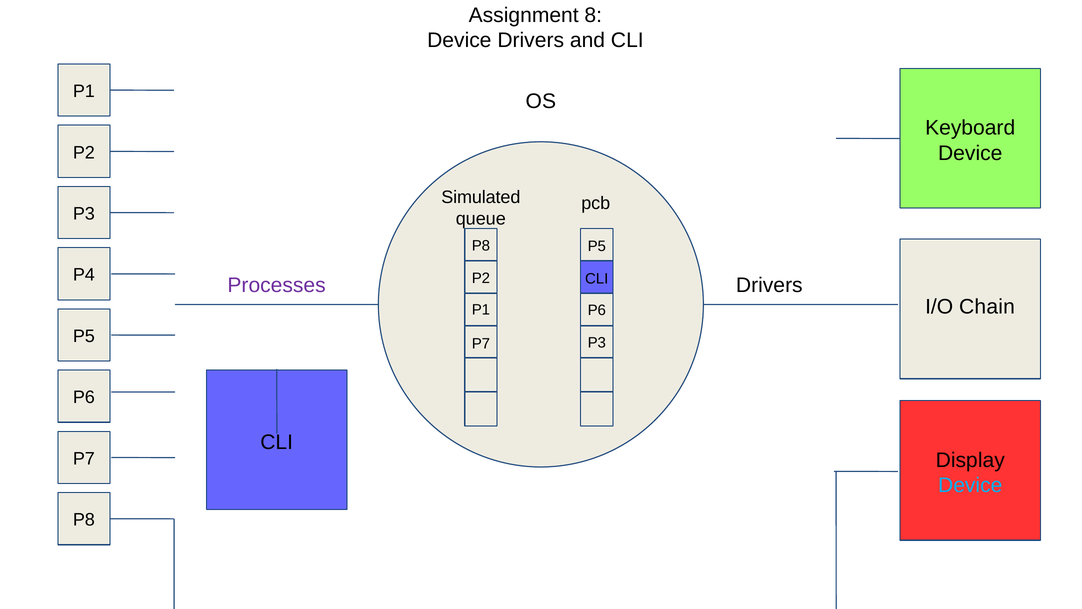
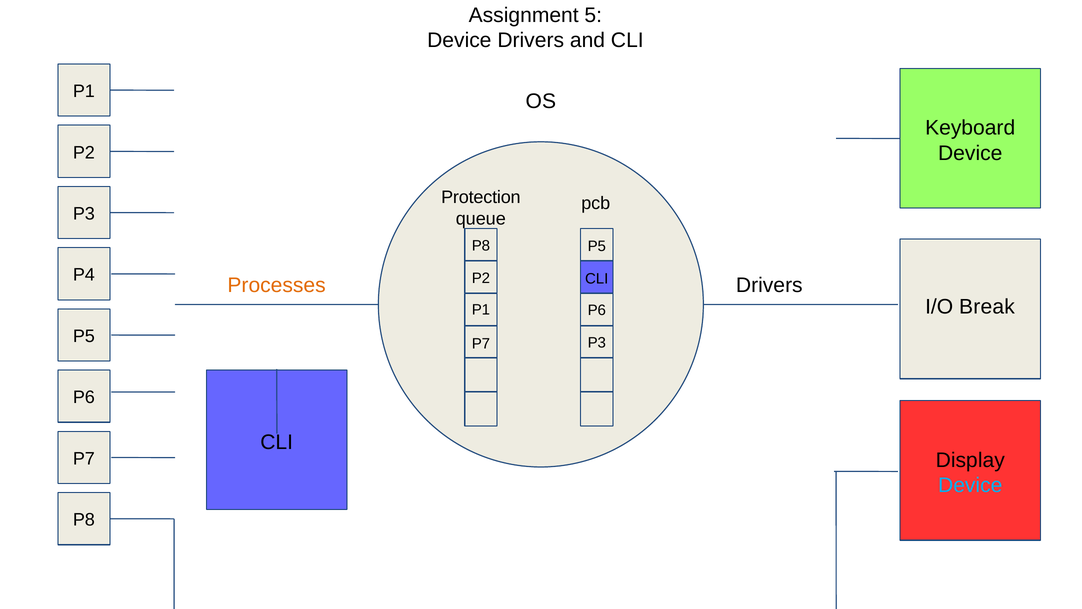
8: 8 -> 5
Simulated: Simulated -> Protection
Processes colour: purple -> orange
Chain: Chain -> Break
